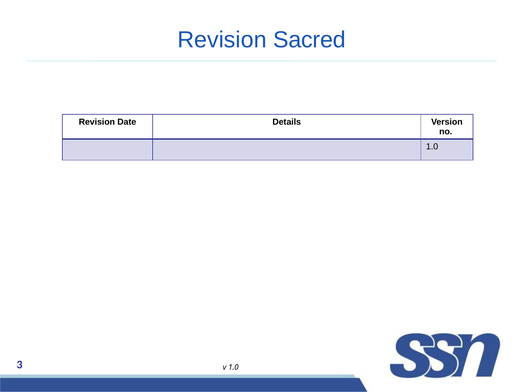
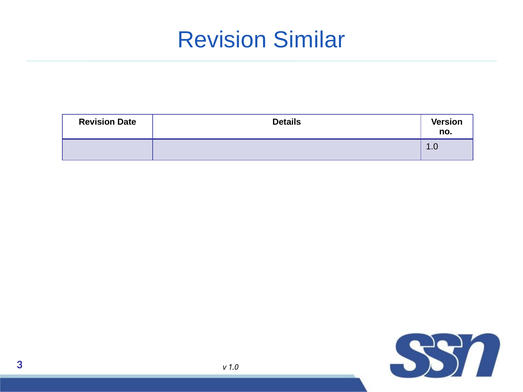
Sacred: Sacred -> Similar
